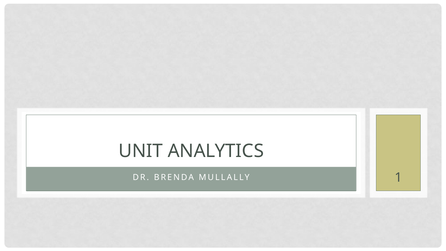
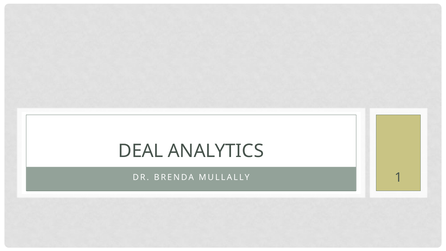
UNIT: UNIT -> DEAL
